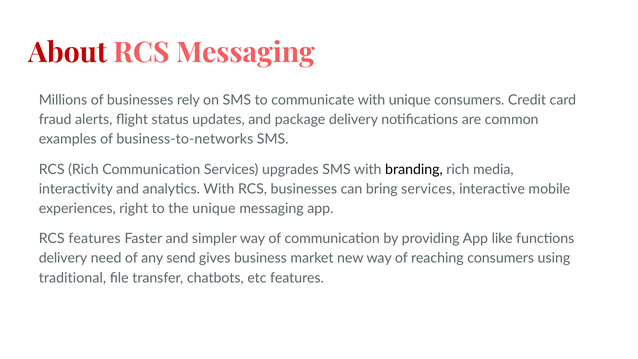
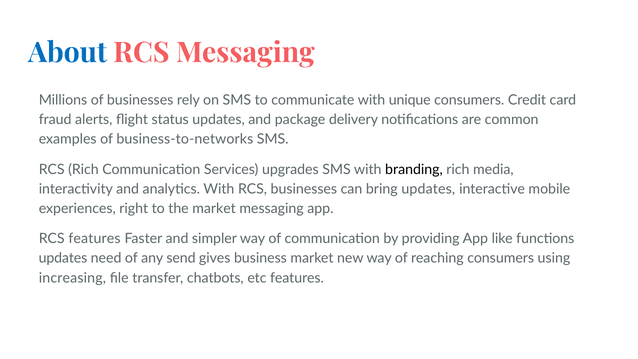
About colour: red -> blue
bring services: services -> updates
the unique: unique -> market
delivery at (63, 258): delivery -> updates
traditional: traditional -> increasing
